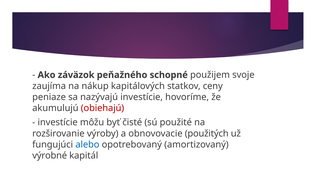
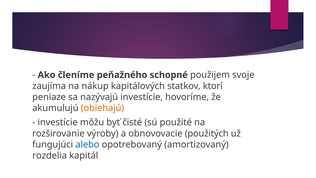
záväzok: záväzok -> členíme
ceny: ceny -> ktorí
obiehajú colour: red -> orange
výrobné: výrobné -> rozdelia
